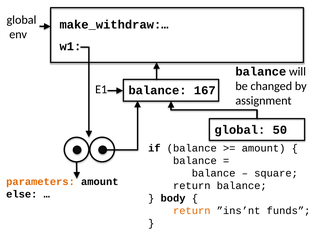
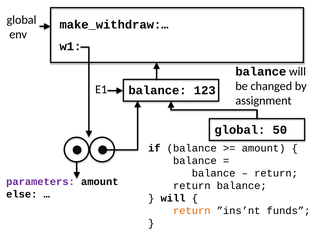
167: 167 -> 123
square at (276, 173): square -> return
parameters colour: orange -> purple
body at (173, 198): body -> will
